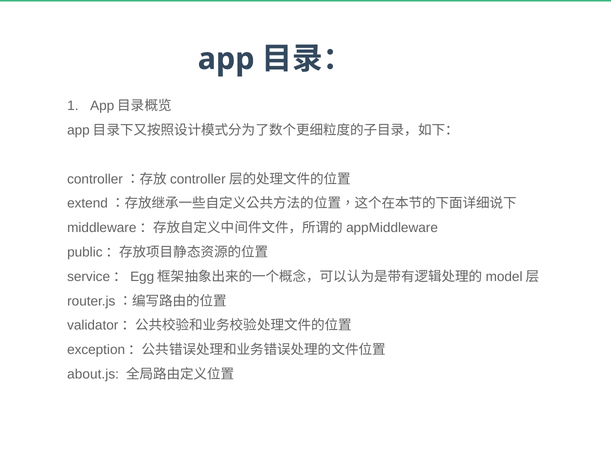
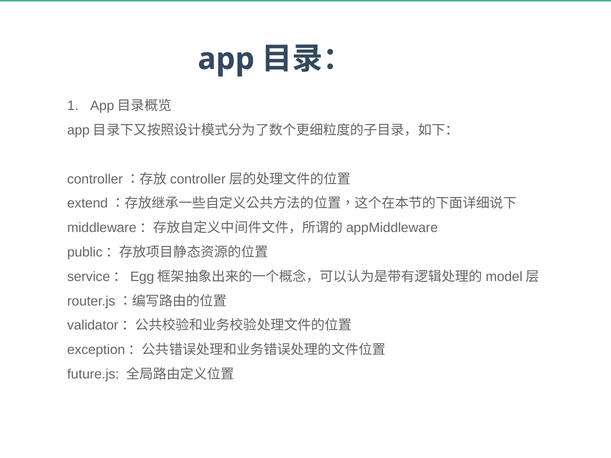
about.js: about.js -> future.js
